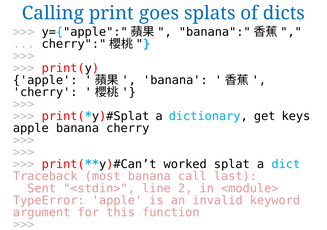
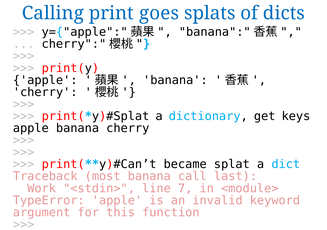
worked: worked -> became
Sent: Sent -> Work
2: 2 -> 7
